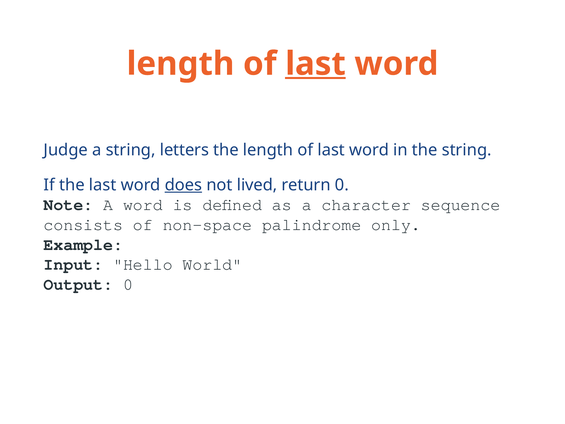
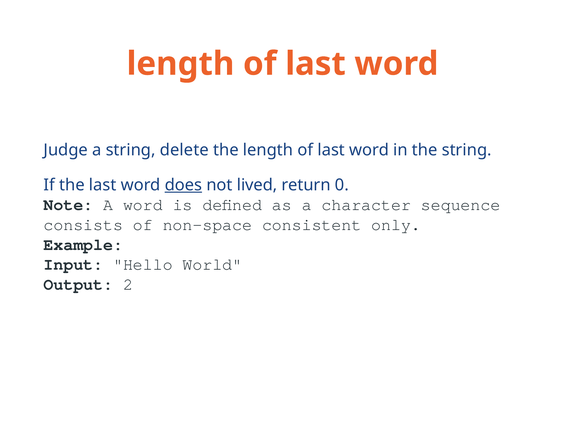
last at (315, 64) underline: present -> none
letters: letters -> delete
palindrome: palindrome -> consistent
Output 0: 0 -> 2
